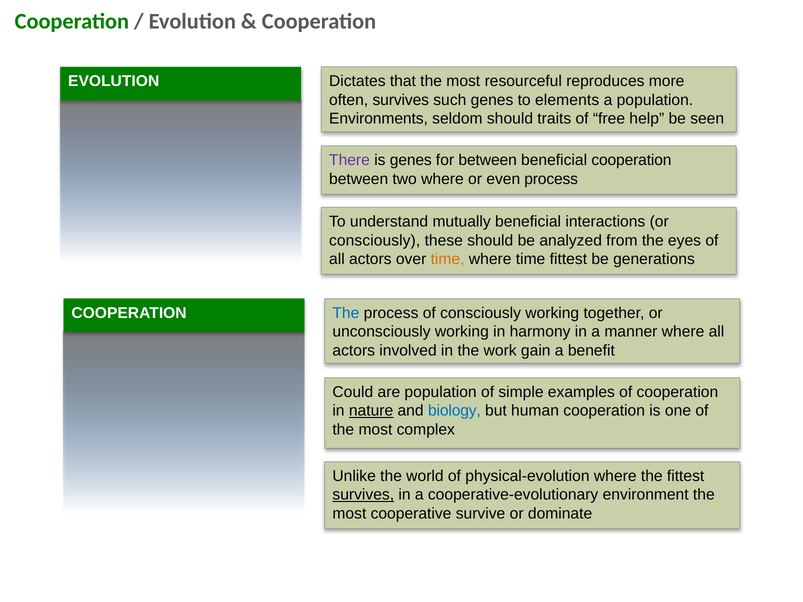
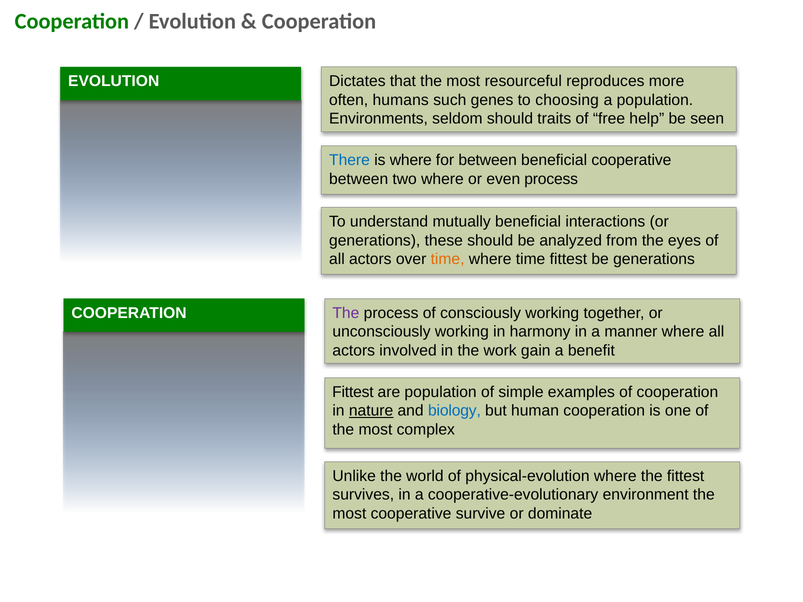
often survives: survives -> humans
elements: elements -> choosing
There colour: purple -> blue
is genes: genes -> where
beneficial cooperation: cooperation -> cooperative
consciously at (375, 241): consciously -> generations
The at (346, 313) colour: blue -> purple
Could at (353, 392): Could -> Fittest
survives at (363, 495) underline: present -> none
